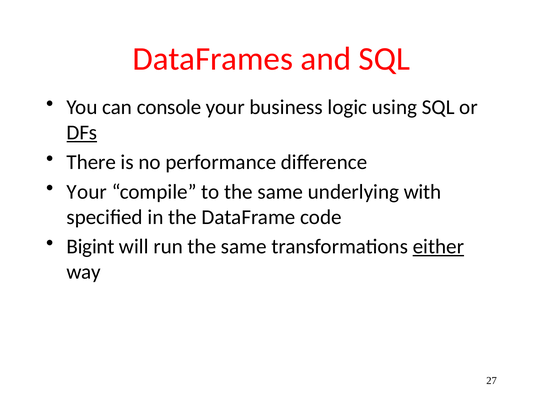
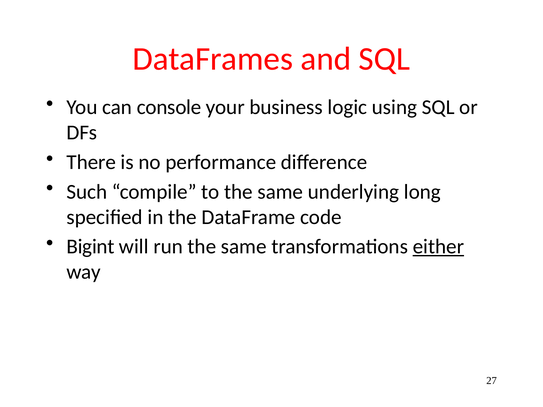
DFs underline: present -> none
Your at (87, 192): Your -> Such
with: with -> long
